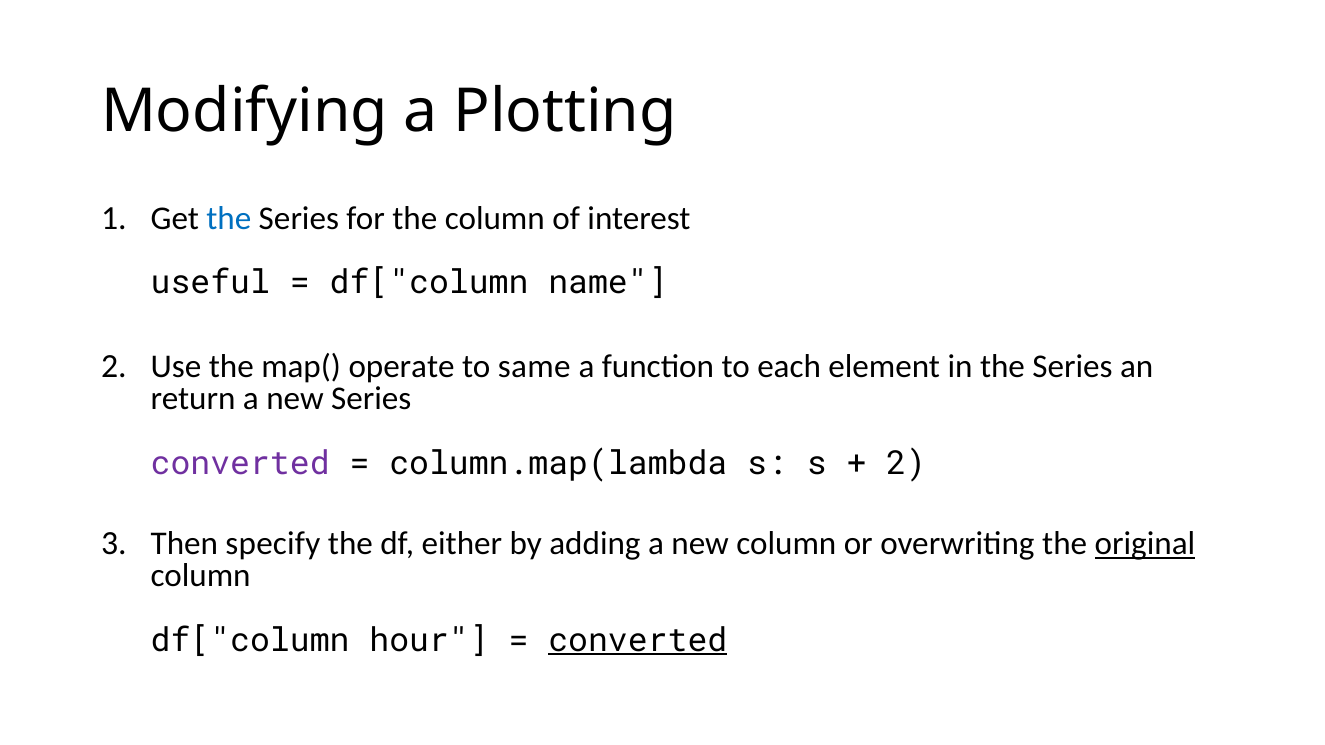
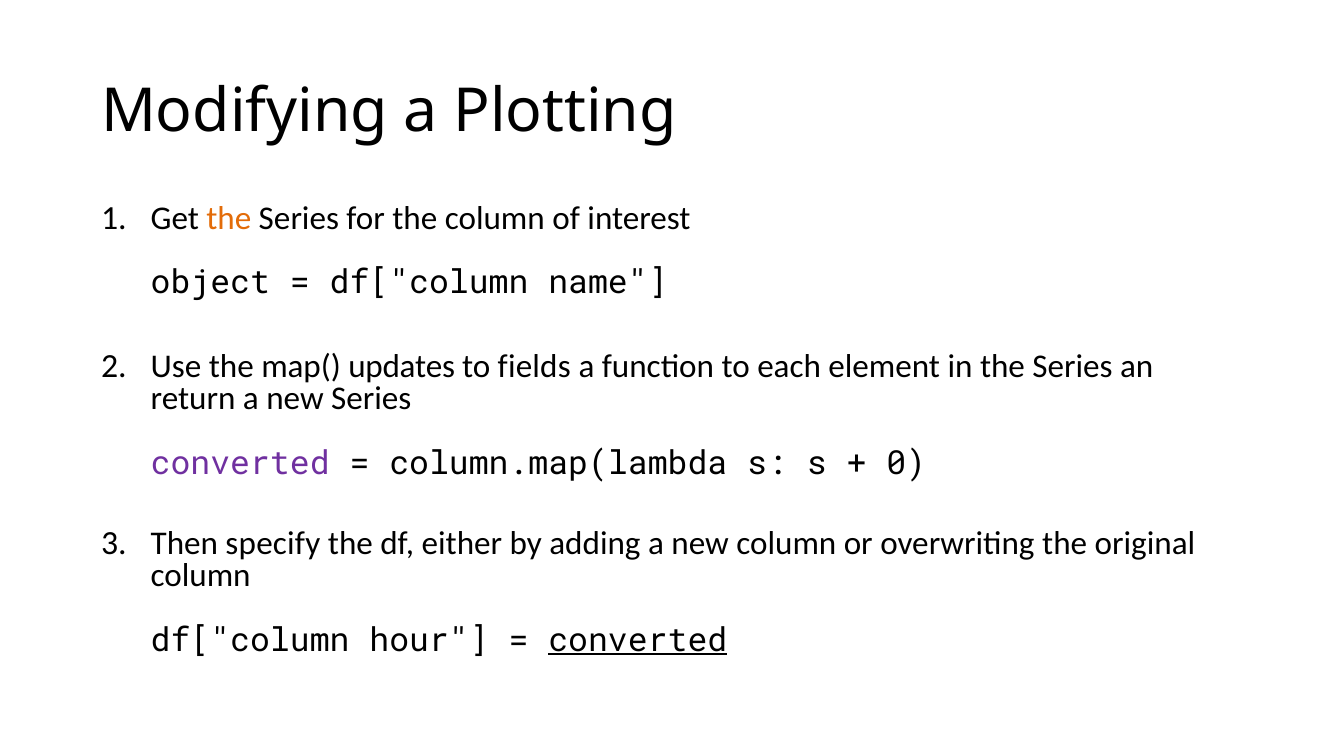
the at (229, 218) colour: blue -> orange
useful: useful -> object
operate: operate -> updates
same: same -> fields
2 at (906, 464): 2 -> 0
original underline: present -> none
